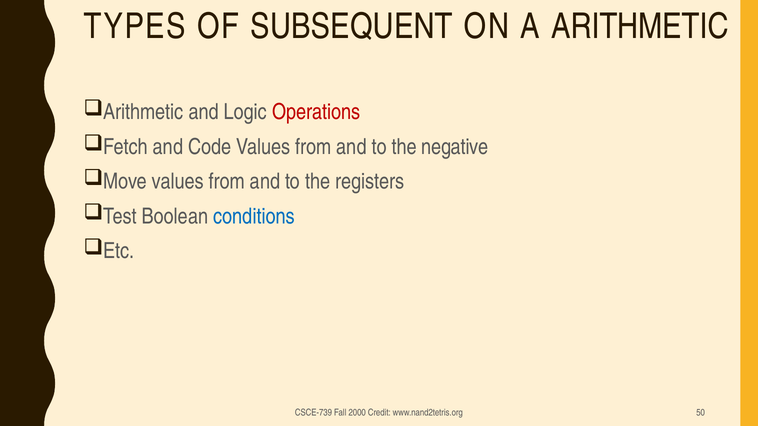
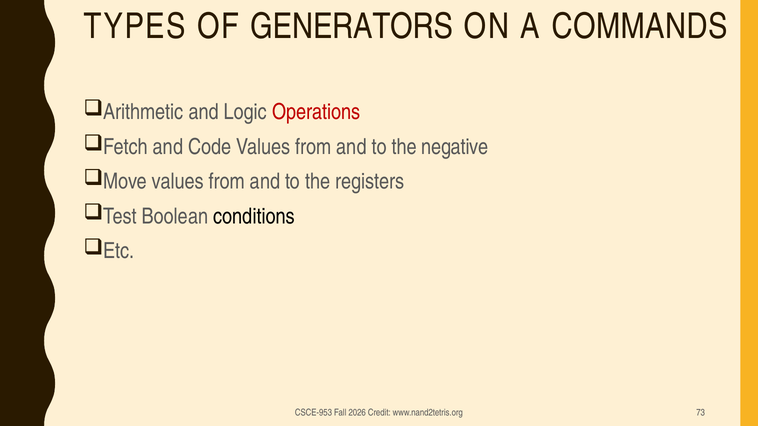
SUBSEQUENT: SUBSEQUENT -> GENERATORS
A ARITHMETIC: ARITHMETIC -> COMMANDS
conditions colour: blue -> black
CSCE-739: CSCE-739 -> CSCE-953
2000: 2000 -> 2026
50: 50 -> 73
